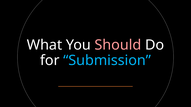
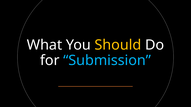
Should colour: pink -> yellow
